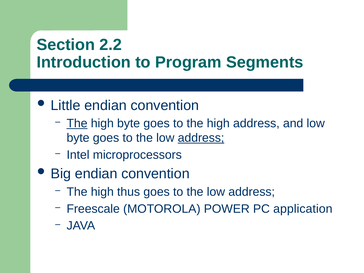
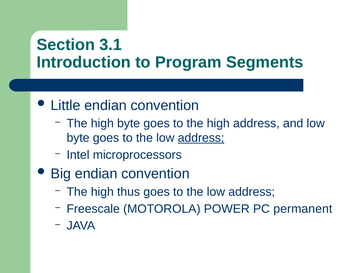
2.2: 2.2 -> 3.1
The at (77, 123) underline: present -> none
application: application -> permanent
